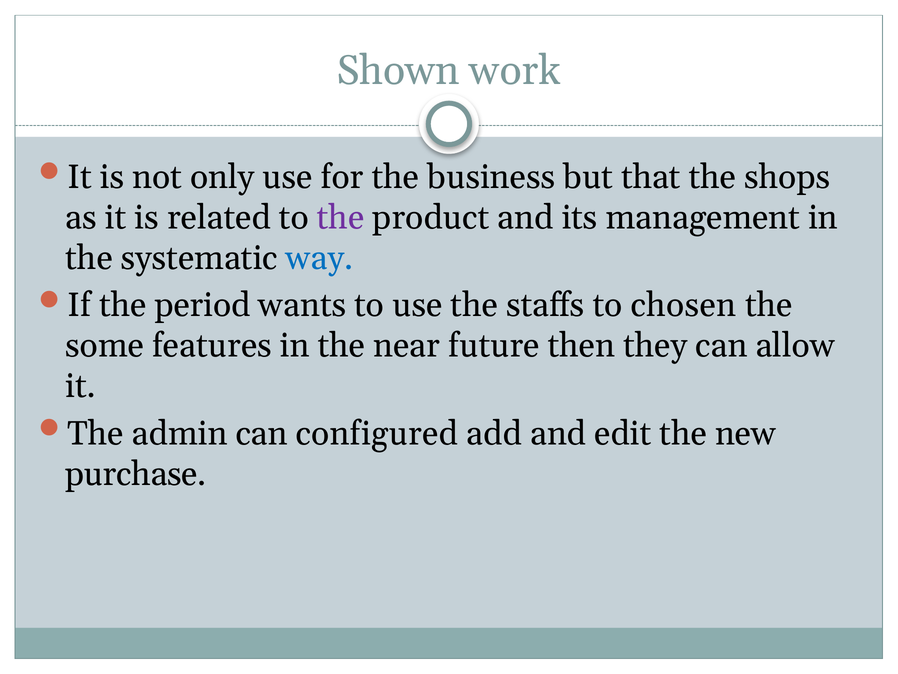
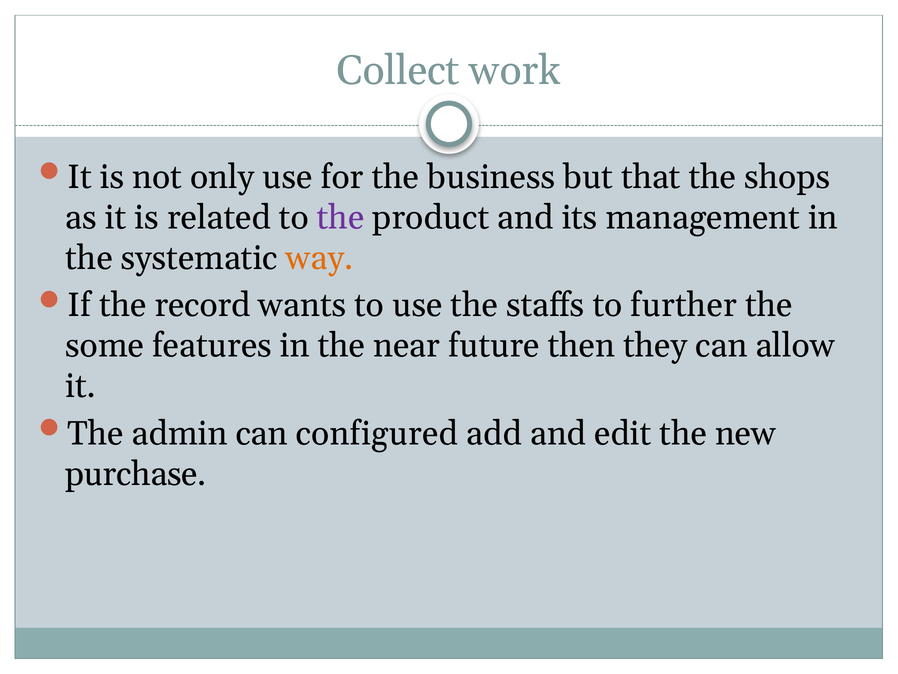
Shown: Shown -> Collect
way colour: blue -> orange
period: period -> record
chosen: chosen -> further
